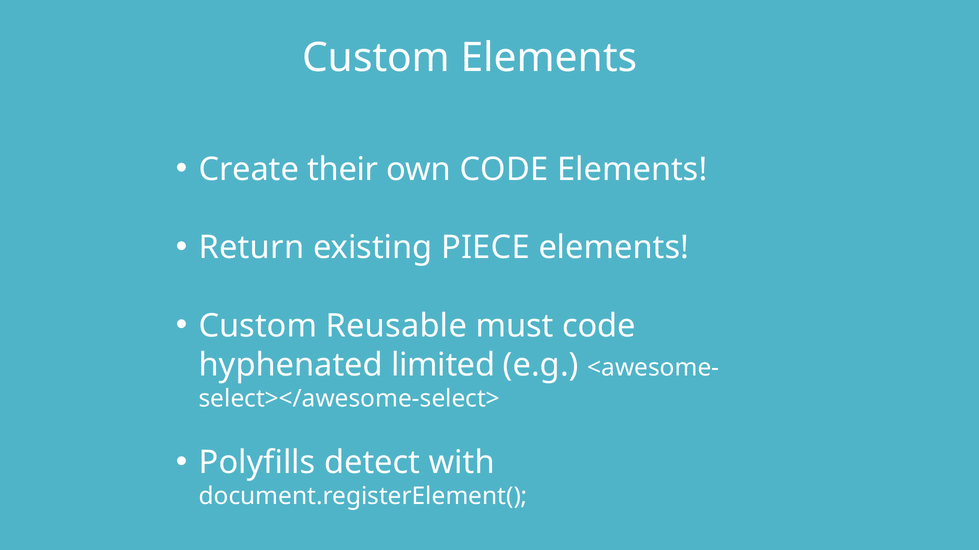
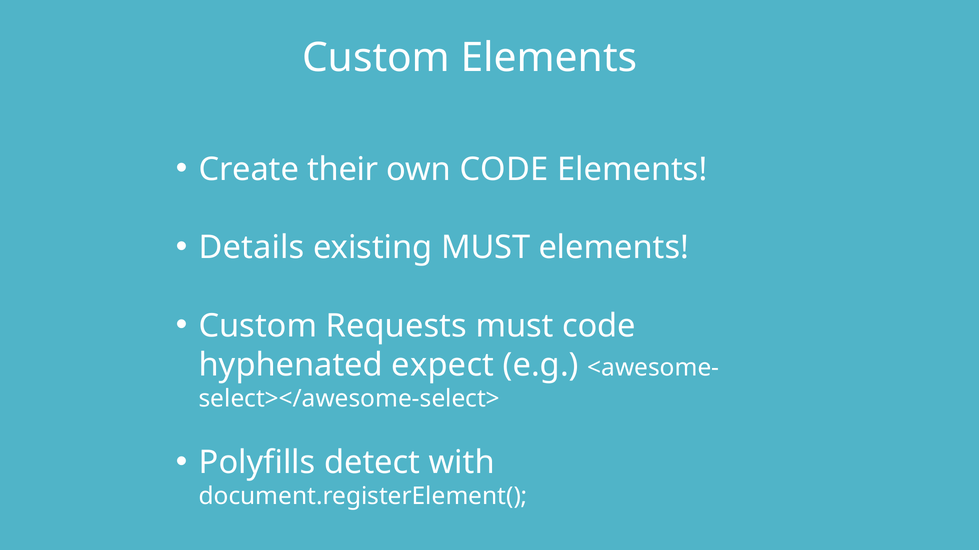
Return: Return -> Details
existing PIECE: PIECE -> MUST
Reusable: Reusable -> Requests
limited: limited -> expect
